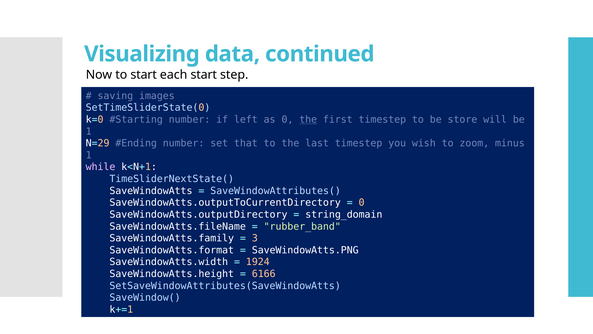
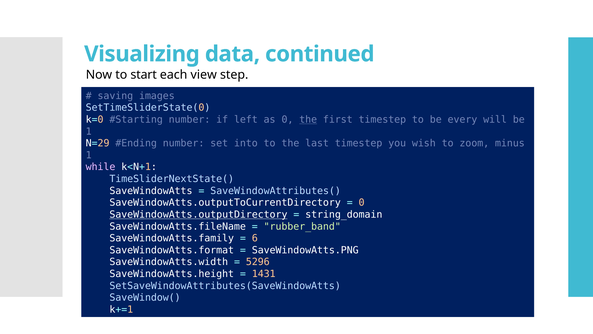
each start: start -> view
store: store -> every
that: that -> into
SaveWindowAtts.outputDirectory underline: none -> present
3: 3 -> 6
1924: 1924 -> 5296
6166: 6166 -> 1431
